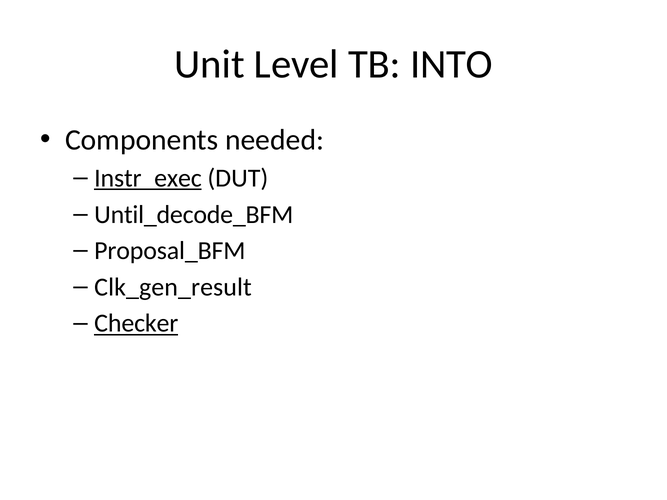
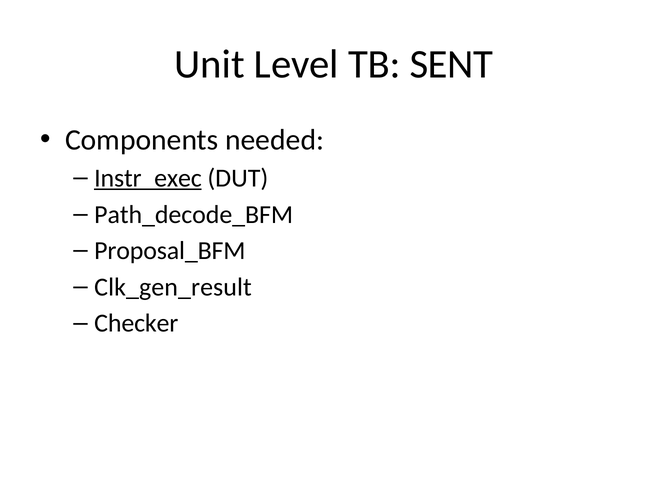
INTO: INTO -> SENT
Until_decode_BFM: Until_decode_BFM -> Path_decode_BFM
Checker underline: present -> none
